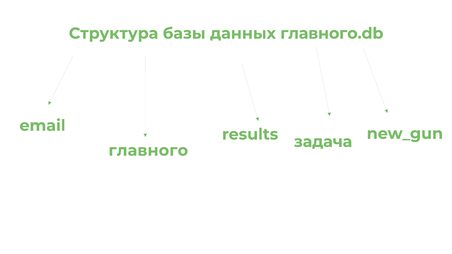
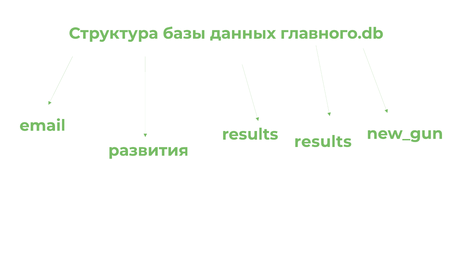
results задача: задача -> results
главного: главного -> развития
